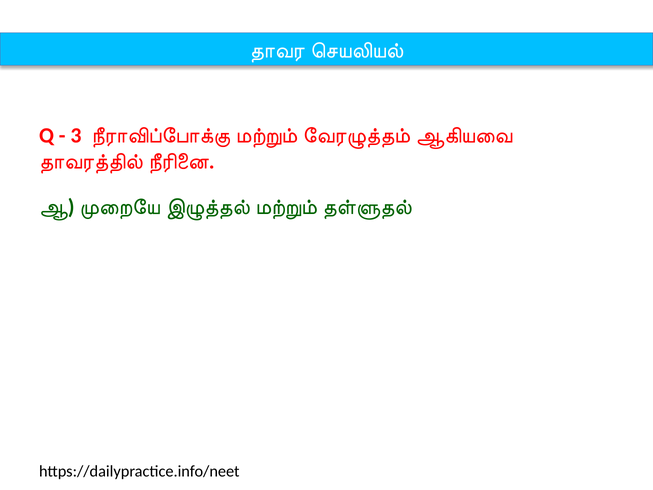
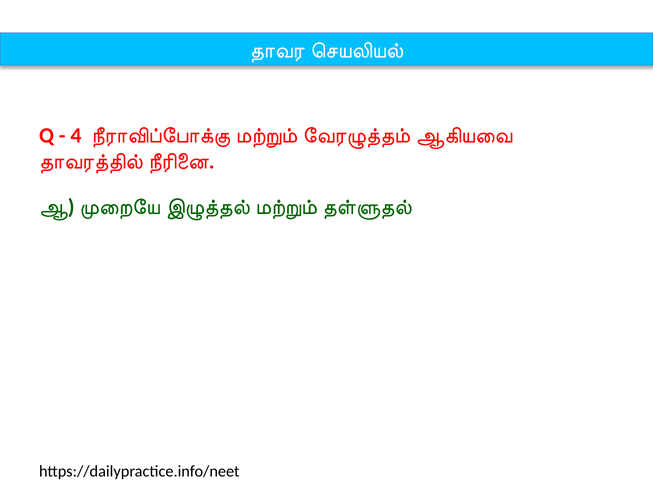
3: 3 -> 4
